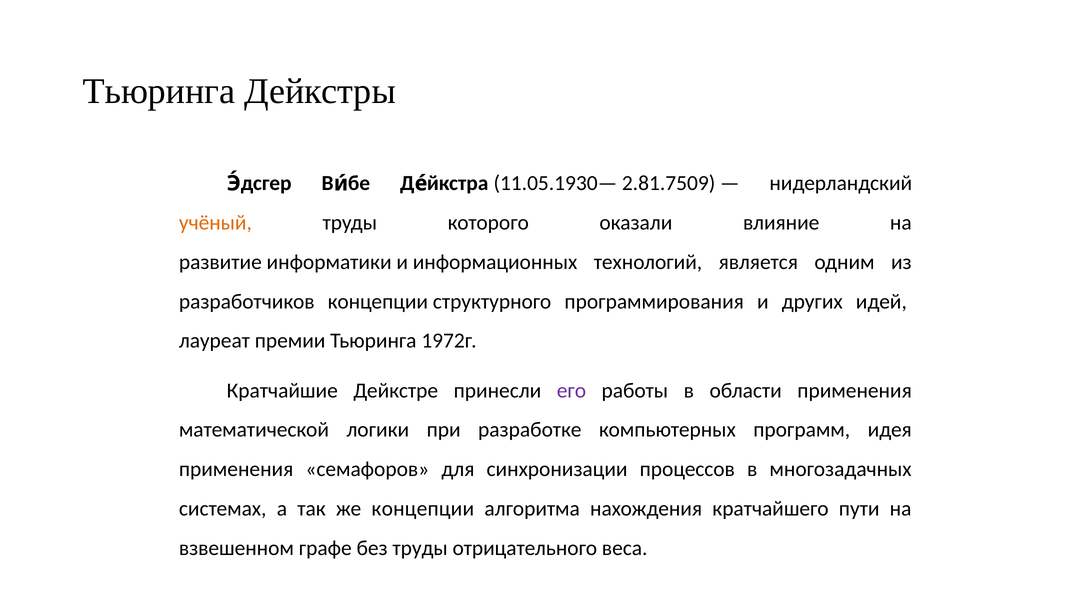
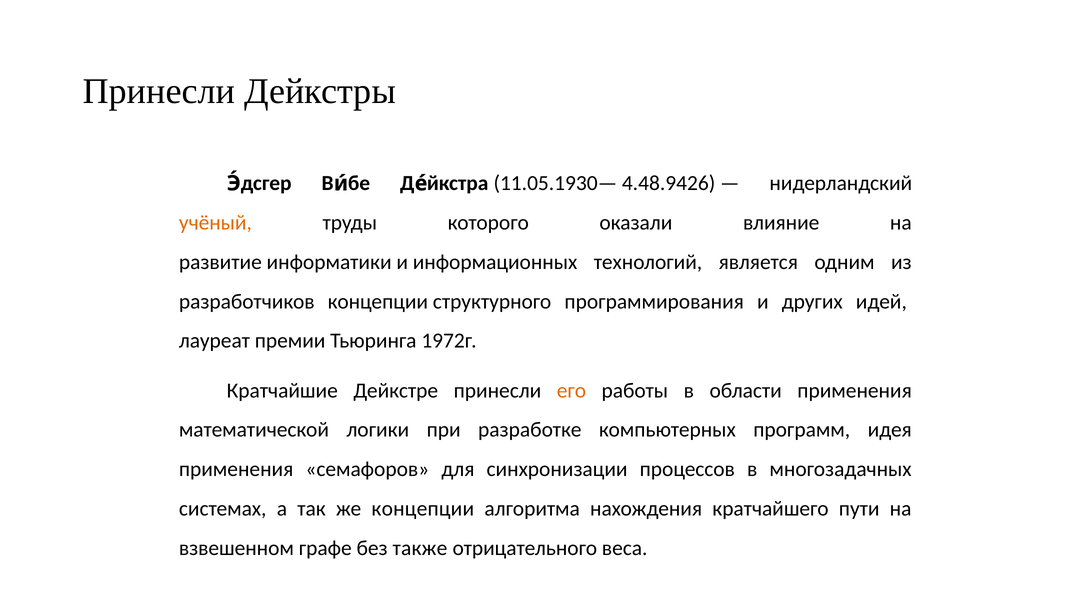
Тьюринга at (159, 91): Тьюринга -> Принесли
2.81.7509: 2.81.7509 -> 4.48.9426
его colour: purple -> orange
без труды: труды -> также
